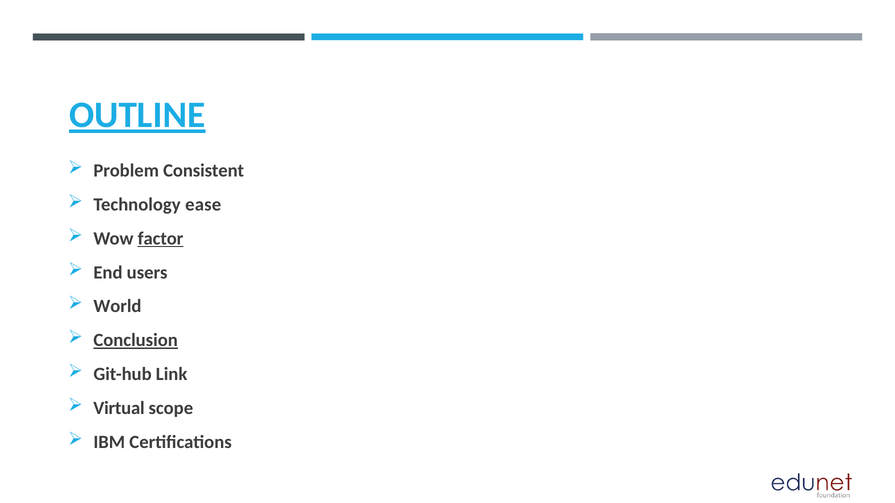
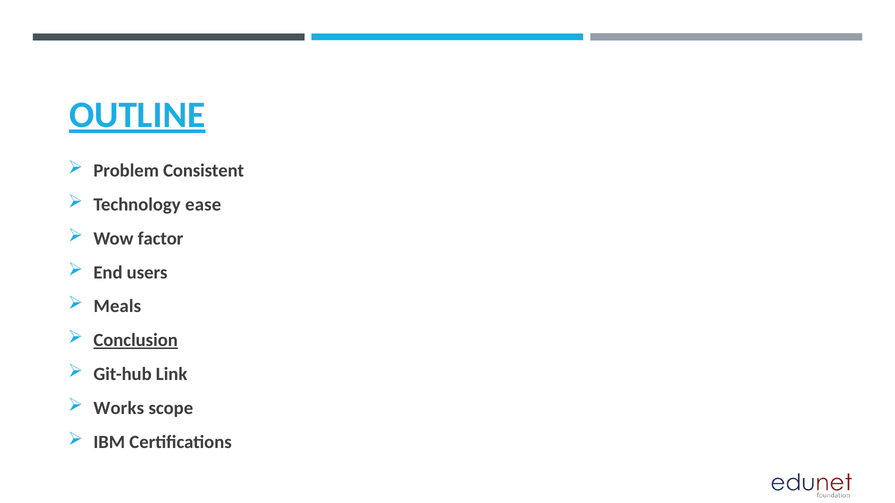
factor underline: present -> none
World: World -> Meals
Virtual: Virtual -> Works
